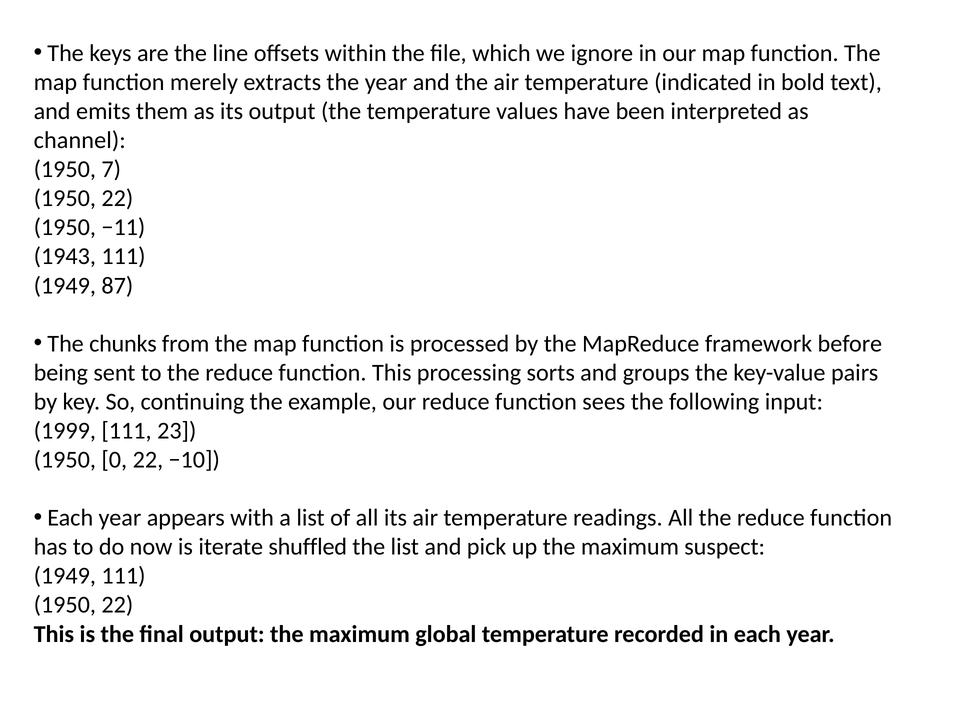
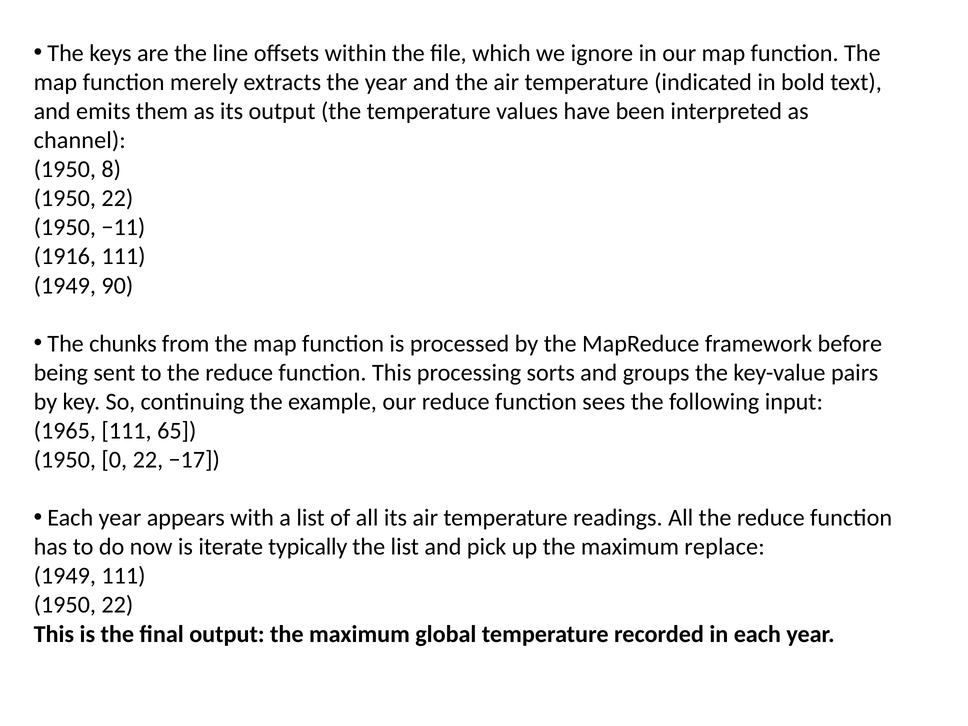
7: 7 -> 8
1943: 1943 -> 1916
87: 87 -> 90
1999: 1999 -> 1965
23: 23 -> 65
−10: −10 -> −17
shuffled: shuffled -> typically
suspect: suspect -> replace
